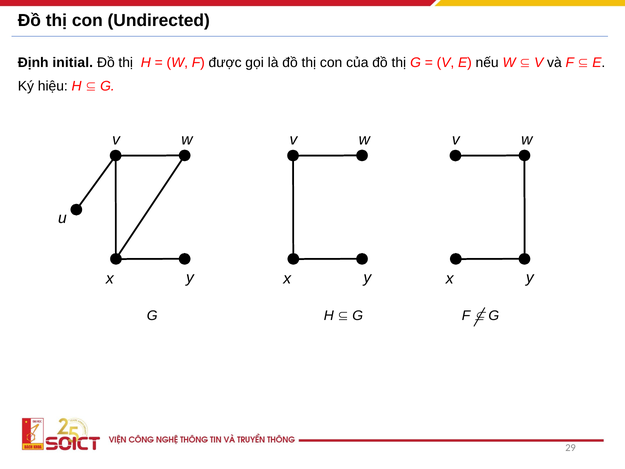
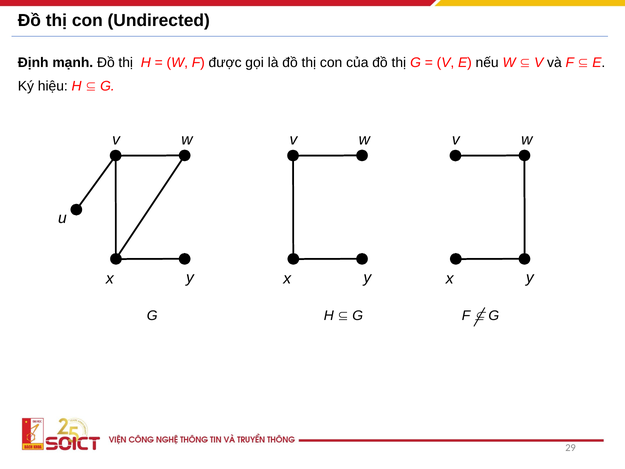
initial: initial -> mạnh
